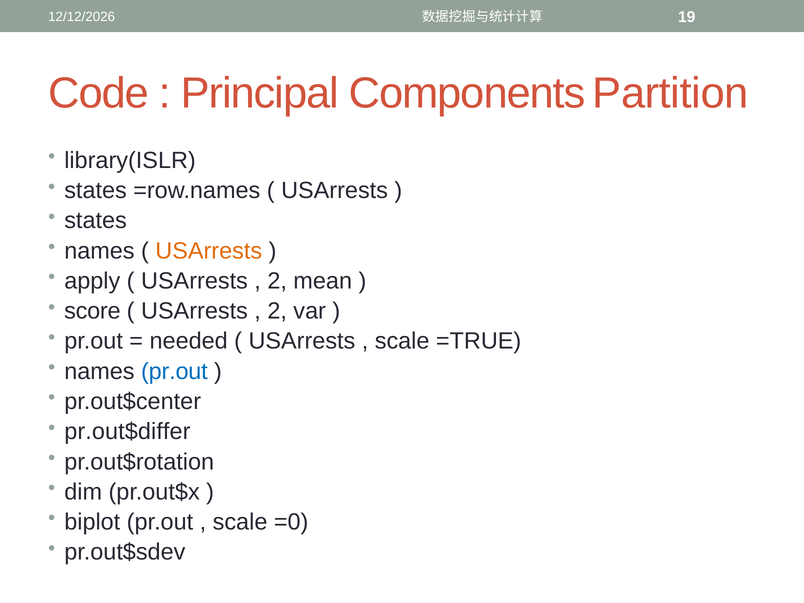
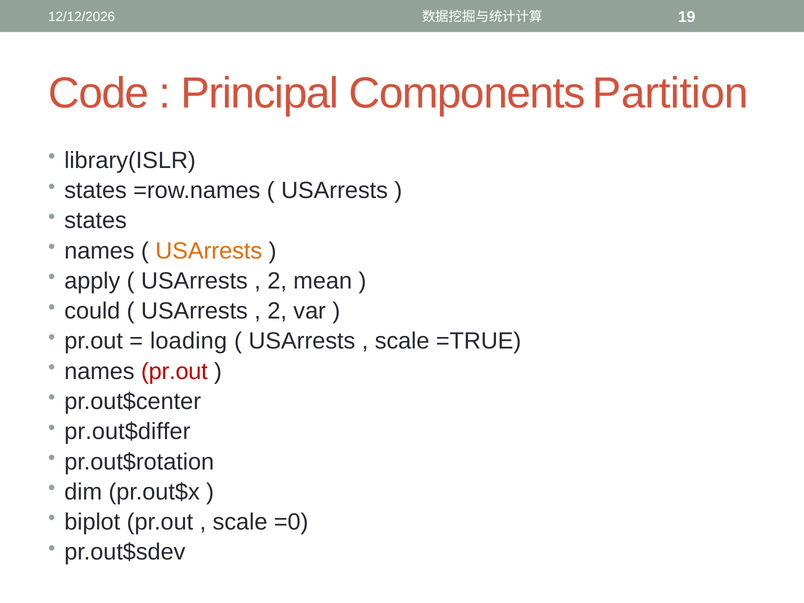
score: score -> could
needed: needed -> loading
pr.out at (174, 371) colour: blue -> red
